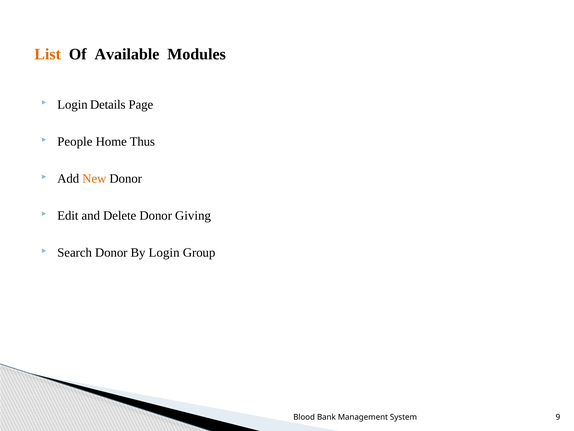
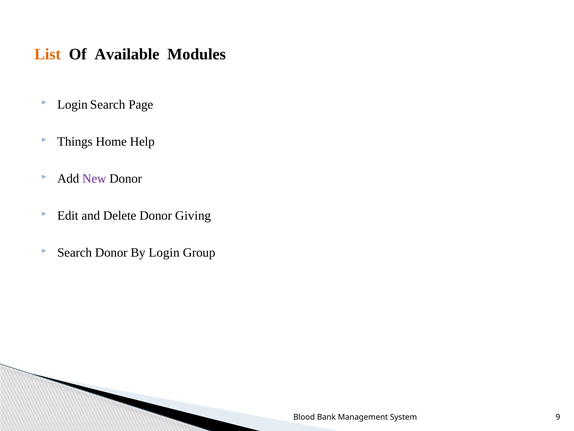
Login Details: Details -> Search
People: People -> Things
Thus: Thus -> Help
New colour: orange -> purple
